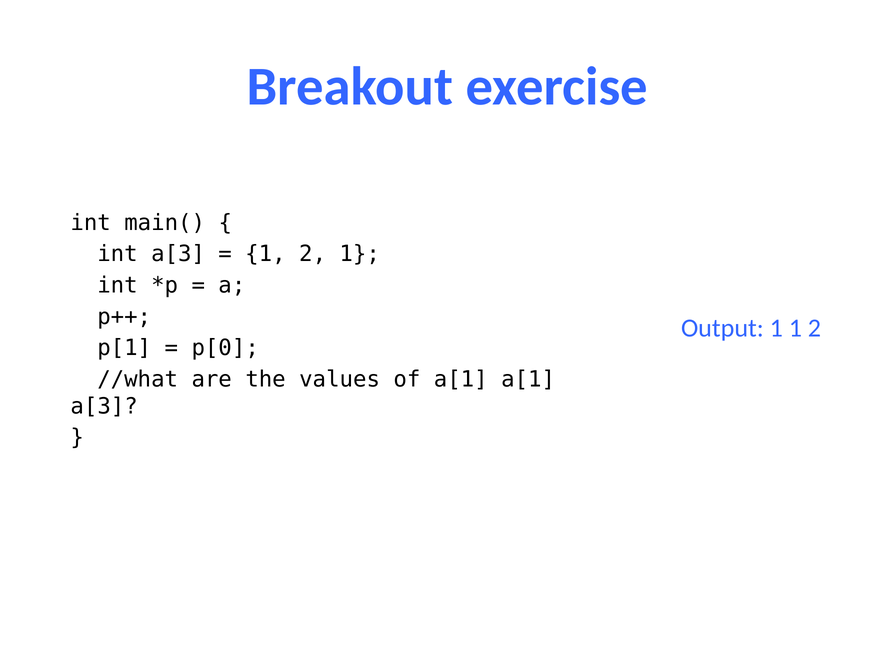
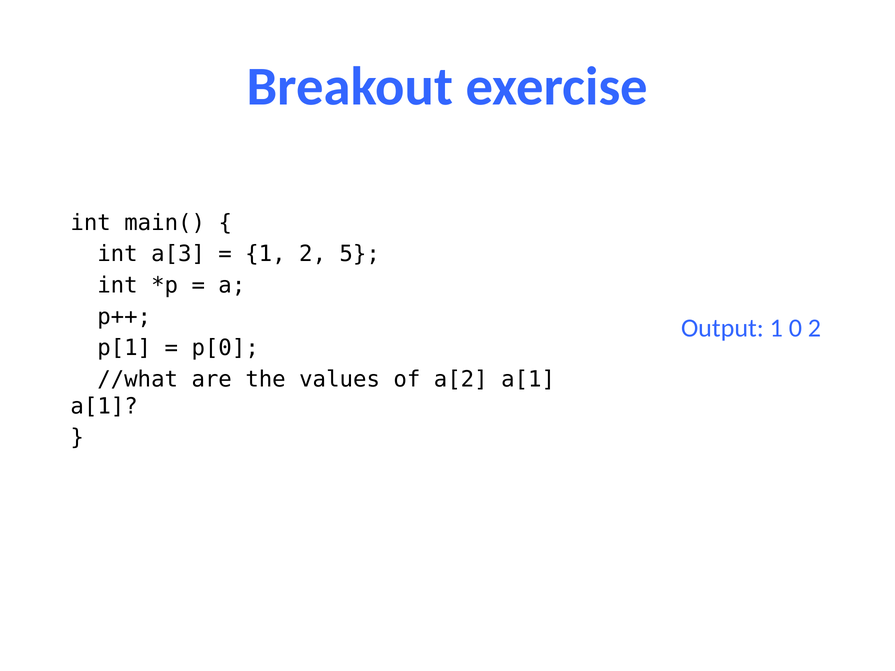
2 1: 1 -> 5
1 1: 1 -> 0
of a[1: a[1 -> a[2
a[3 at (104, 406): a[3 -> a[1
